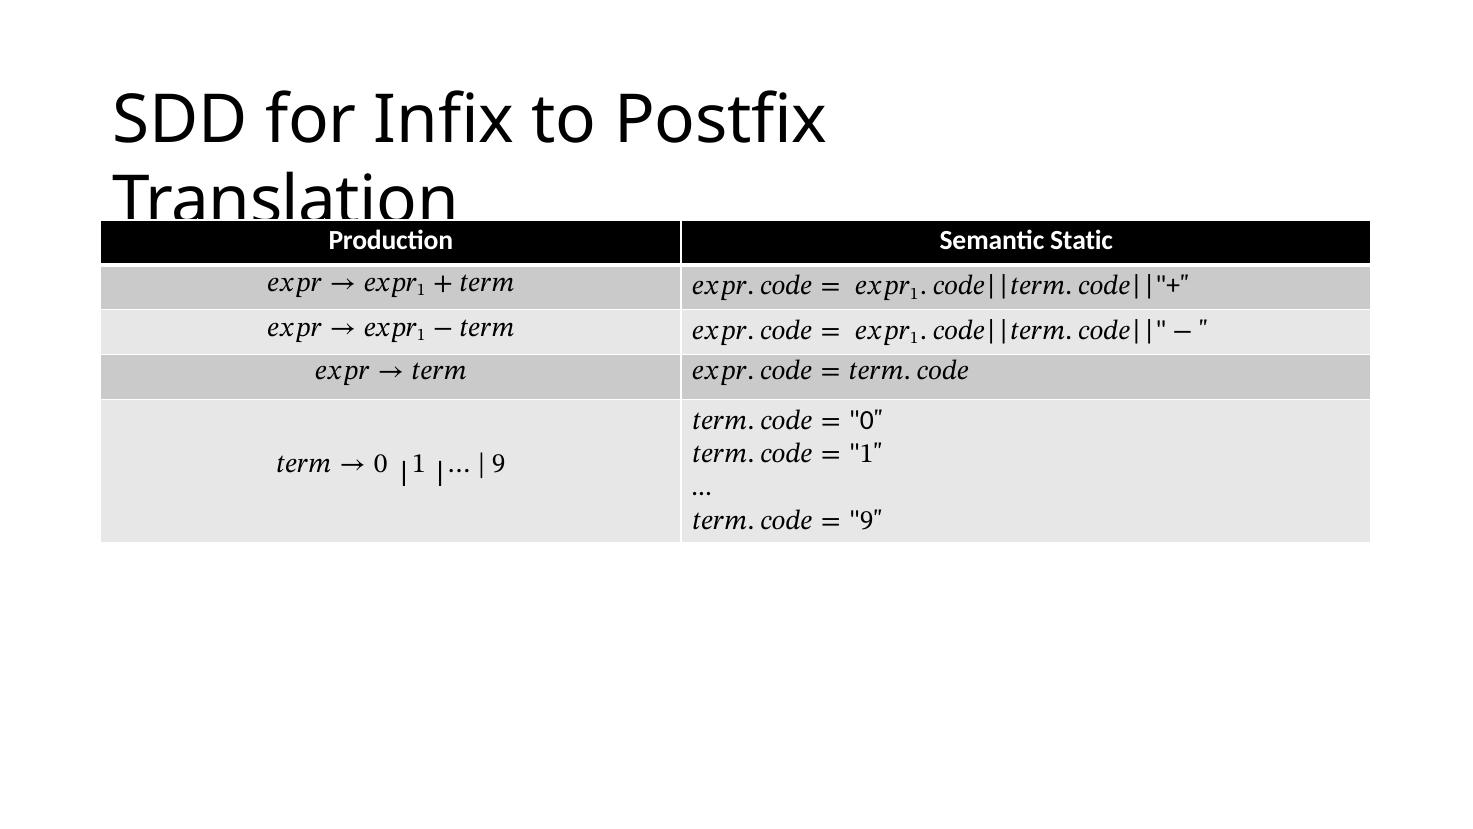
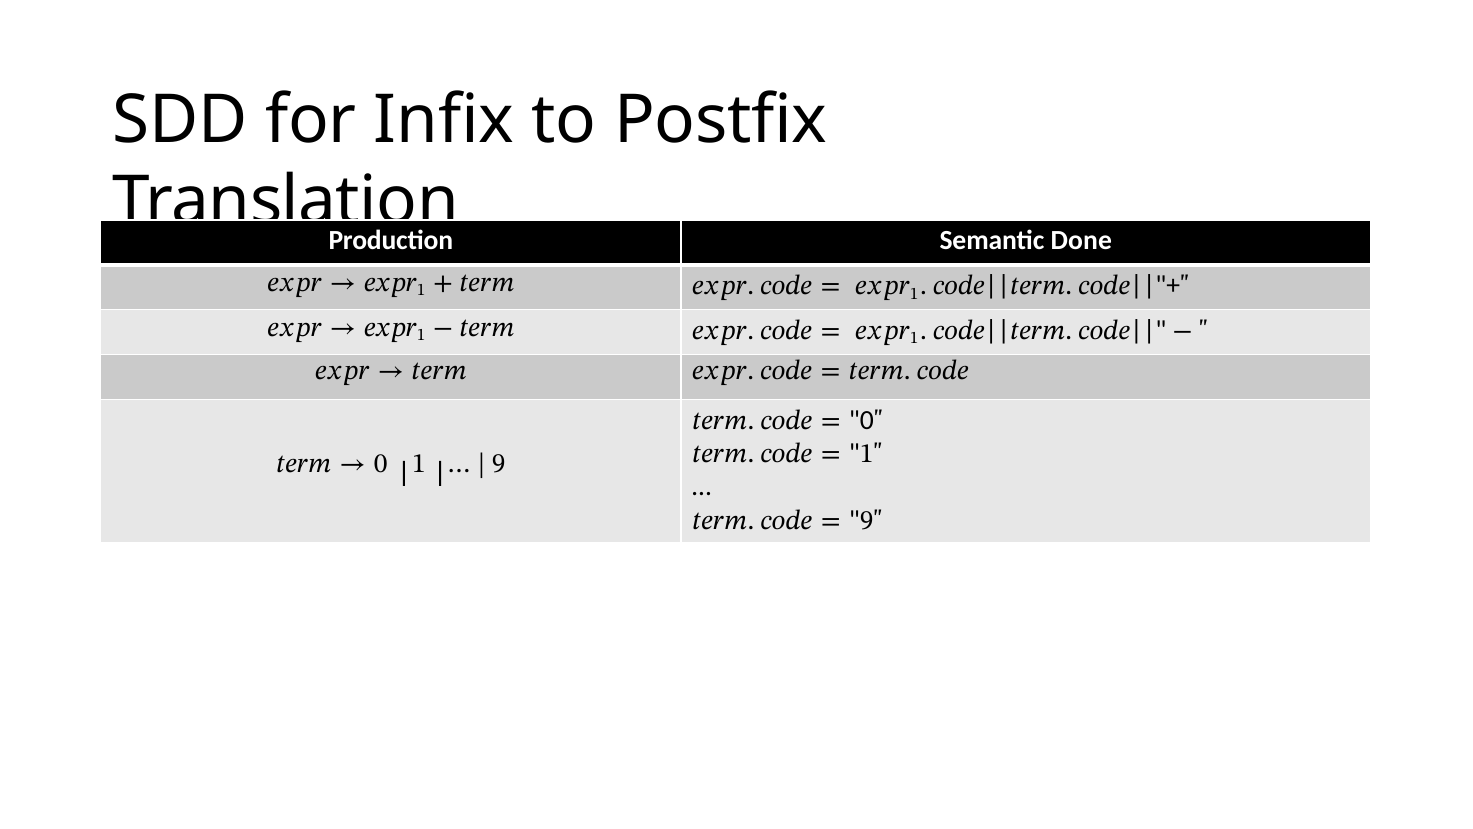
Static: Static -> Done
